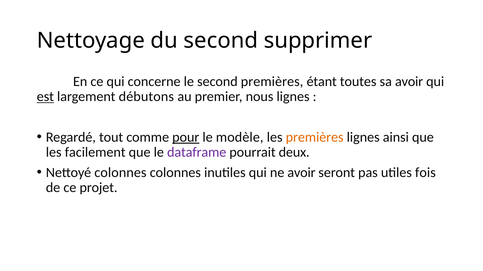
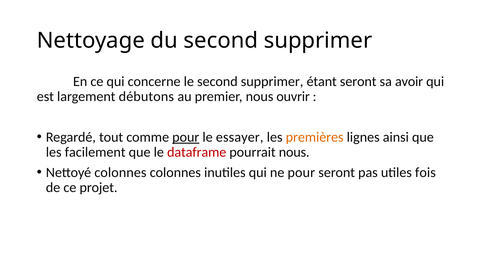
le second premières: premières -> supprimer
étant toutes: toutes -> seront
est underline: present -> none
nous lignes: lignes -> ouvrir
modèle: modèle -> essayer
dataframe colour: purple -> red
pourrait deux: deux -> nous
ne avoir: avoir -> pour
